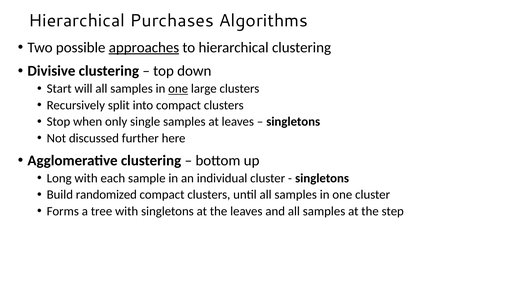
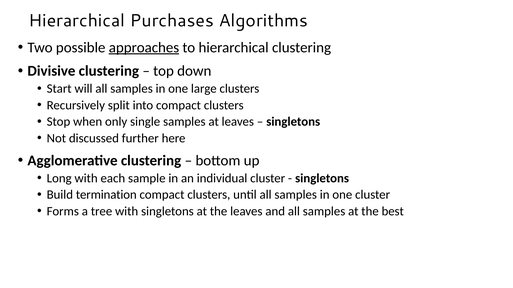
one at (178, 89) underline: present -> none
randomized: randomized -> termination
step: step -> best
